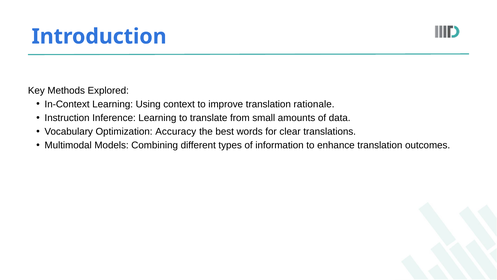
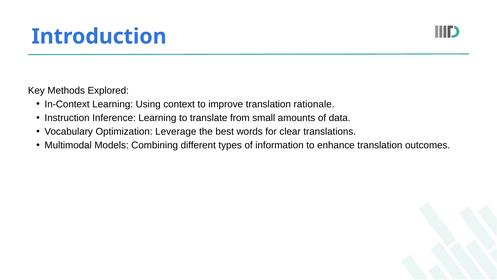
Accuracy: Accuracy -> Leverage
